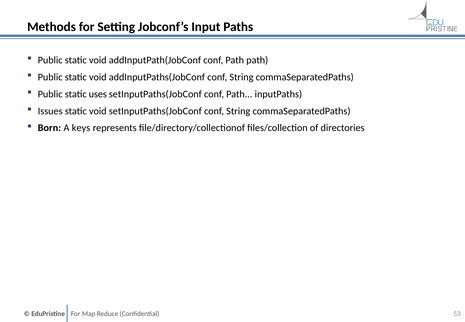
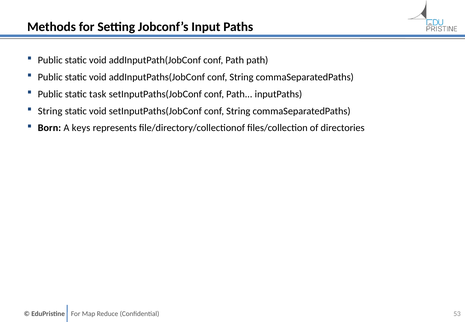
uses: uses -> task
Issues at (50, 111): Issues -> String
